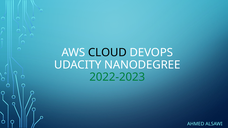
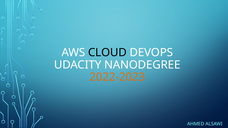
2022-2023 colour: green -> orange
